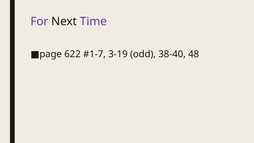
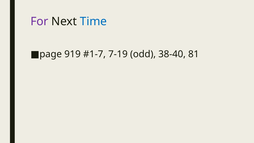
Time colour: purple -> blue
622: 622 -> 919
3-19: 3-19 -> 7-19
48: 48 -> 81
